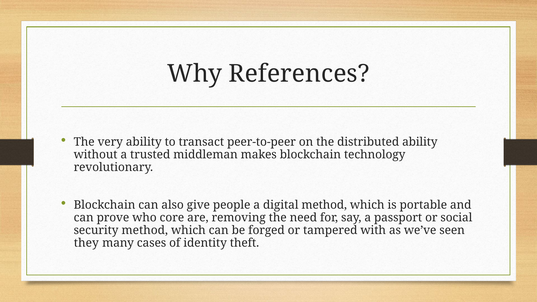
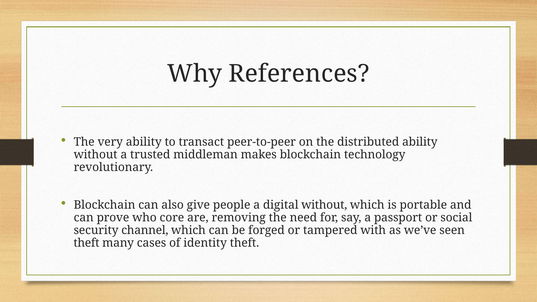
digital method: method -> without
security method: method -> channel
they at (86, 243): they -> theft
